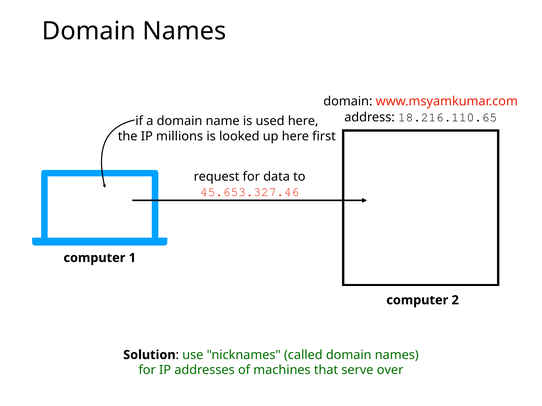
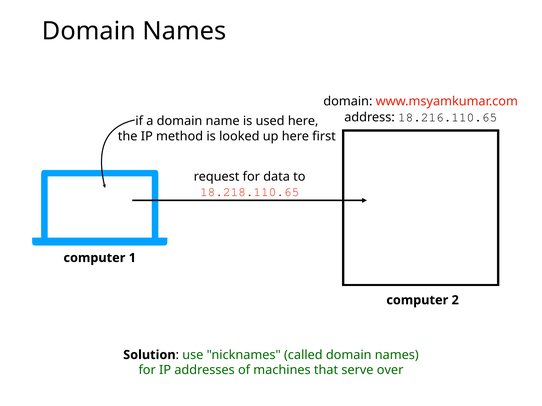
millions: millions -> method
45.653.327.46: 45.653.327.46 -> 18.218.110.65
